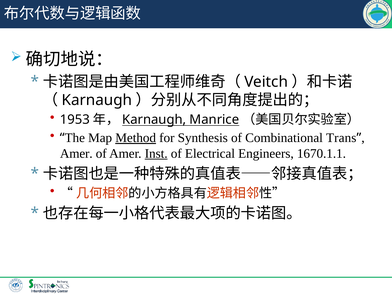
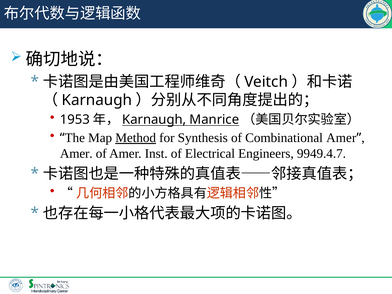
Combinational Trans: Trans -> Amer
Inst underline: present -> none
1670.1.1: 1670.1.1 -> 9949.4.7
